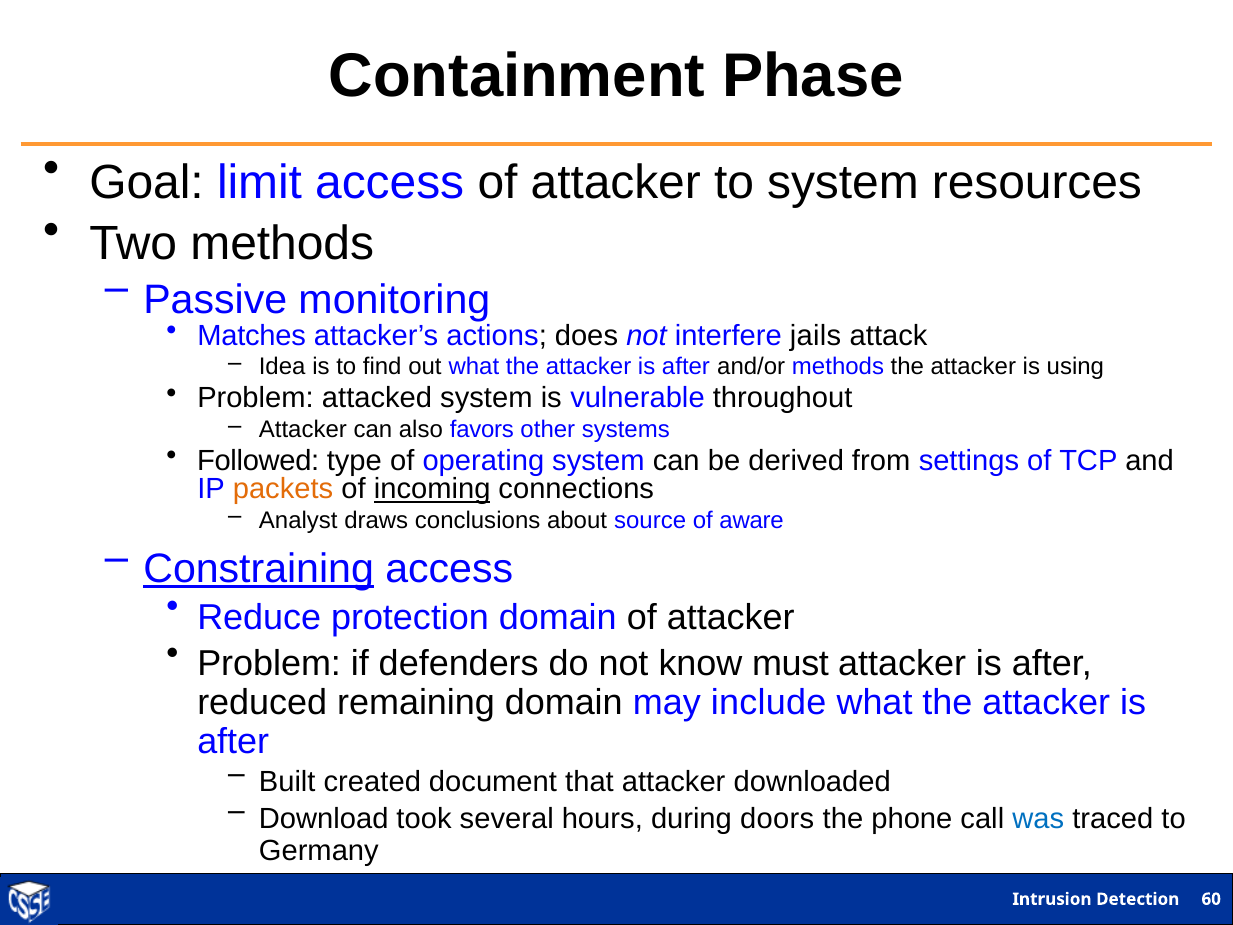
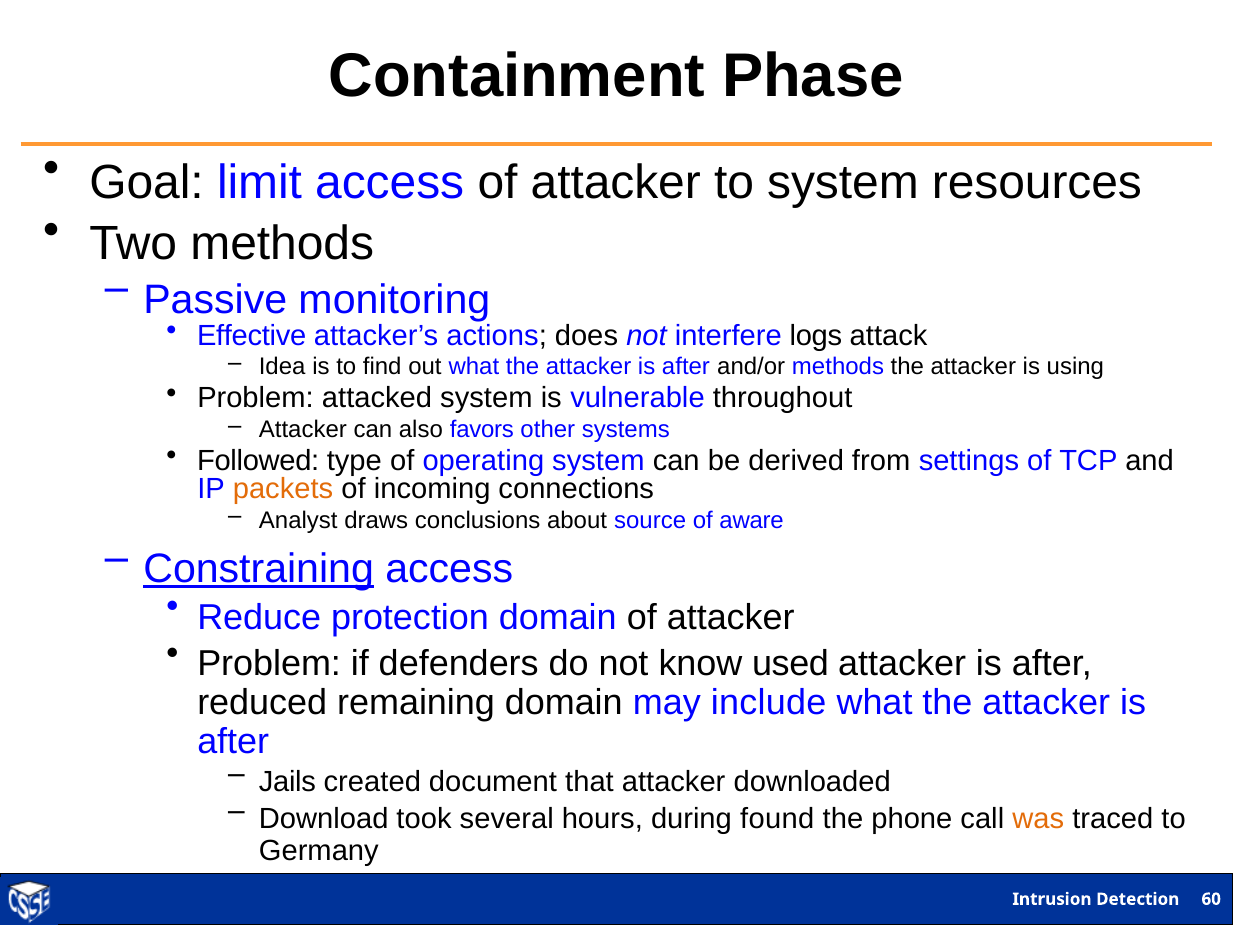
Matches: Matches -> Effective
jails: jails -> logs
incoming underline: present -> none
must: must -> used
Built: Built -> Jails
doors: doors -> found
was colour: blue -> orange
